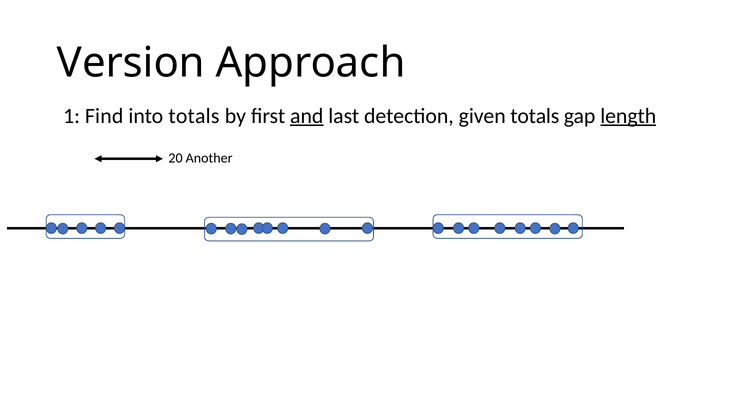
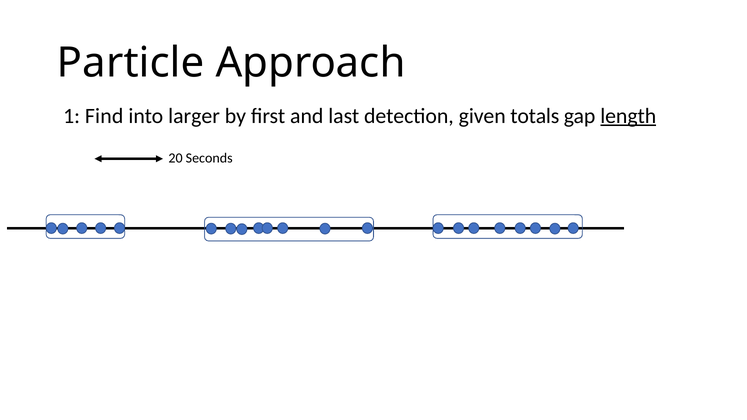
Version: Version -> Particle
into totals: totals -> larger
and underline: present -> none
Another: Another -> Seconds
